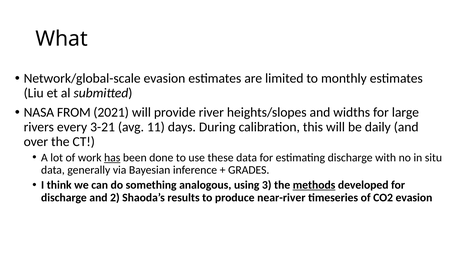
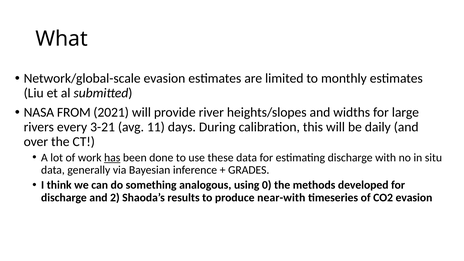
3: 3 -> 0
methods underline: present -> none
near-river: near-river -> near-with
